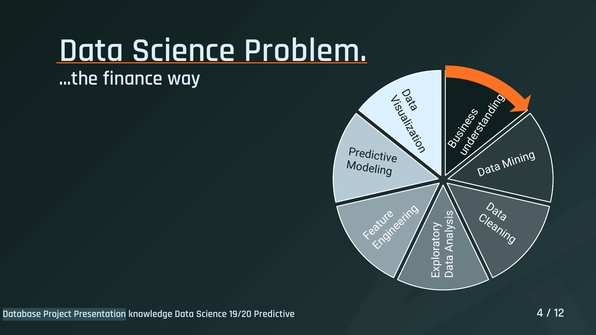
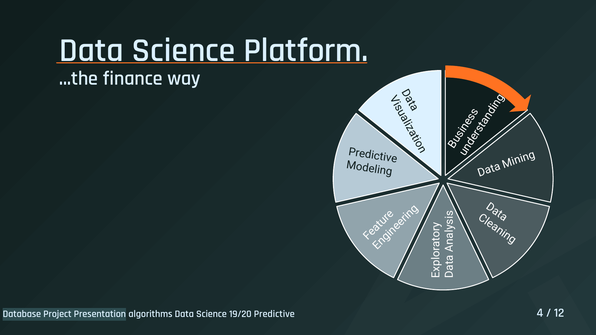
Problem: Problem -> Platform
knowledge: knowledge -> algorithms
